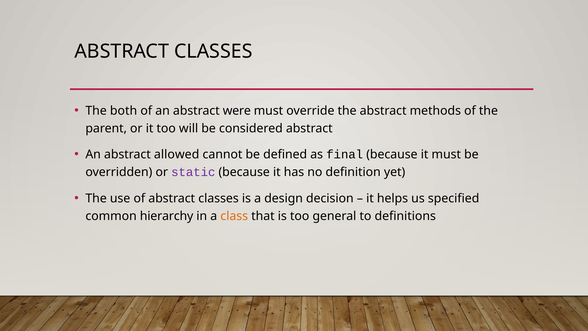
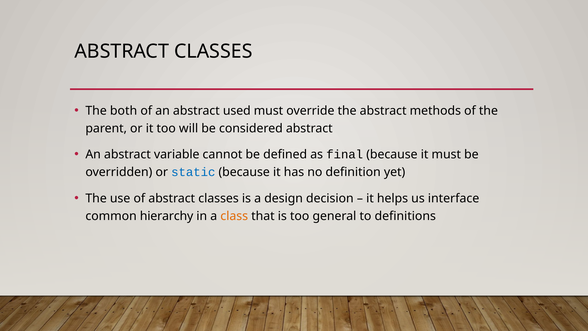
were: were -> used
allowed: allowed -> variable
static colour: purple -> blue
specified: specified -> interface
